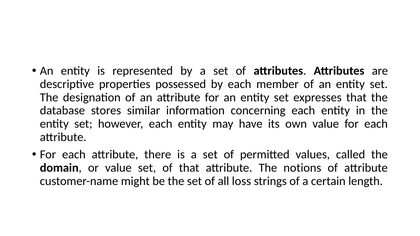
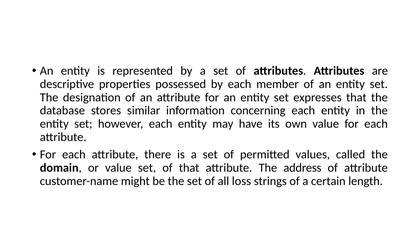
notions: notions -> address
